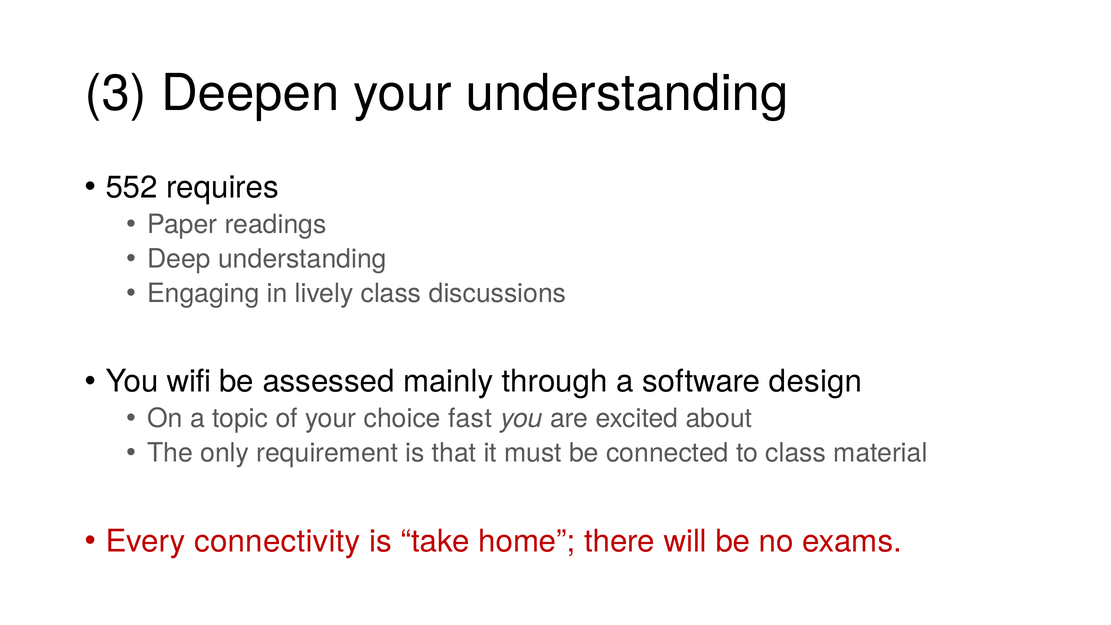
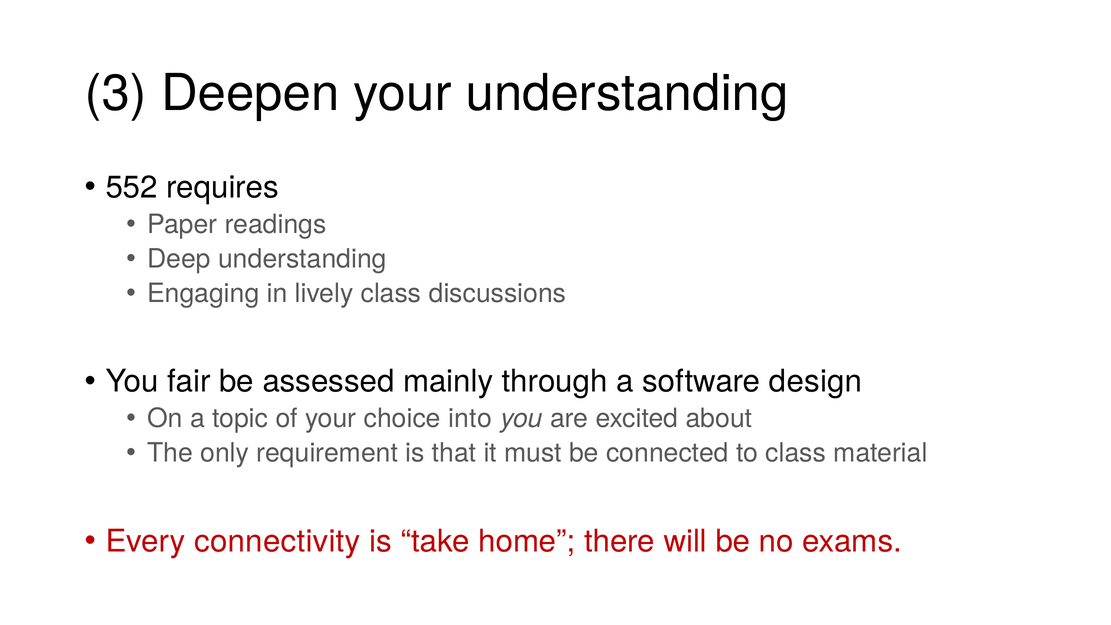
wifi: wifi -> fair
fast: fast -> into
